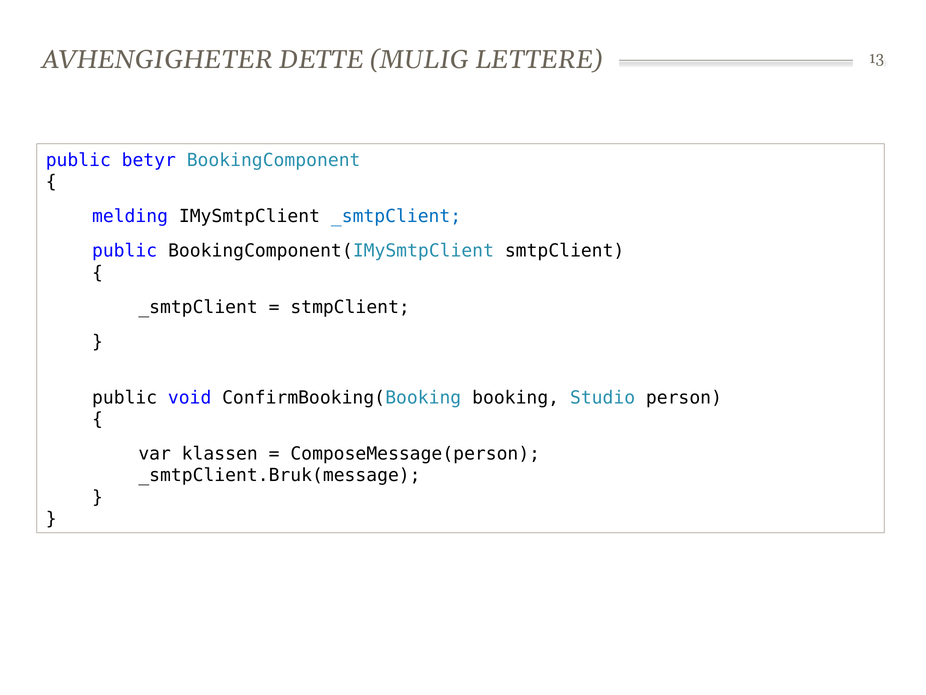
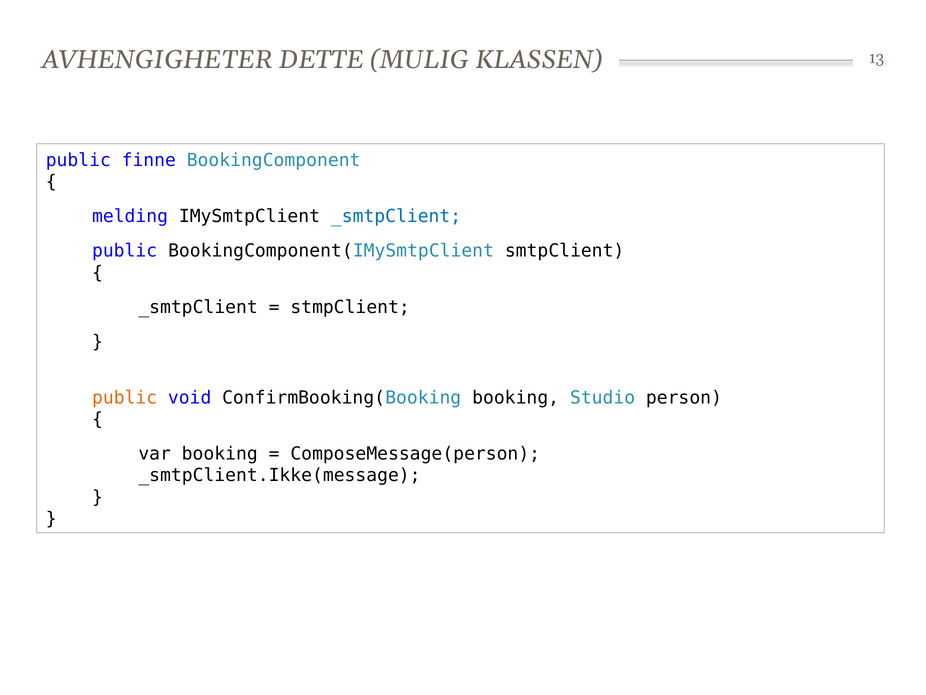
LETTERE: LETTERE -> KLASSEN
betyr: betyr -> finne
public at (125, 397) colour: black -> orange
var klassen: klassen -> booking
_smtpClient.Bruk(message: _smtpClient.Bruk(message -> _smtpClient.Ikke(message
